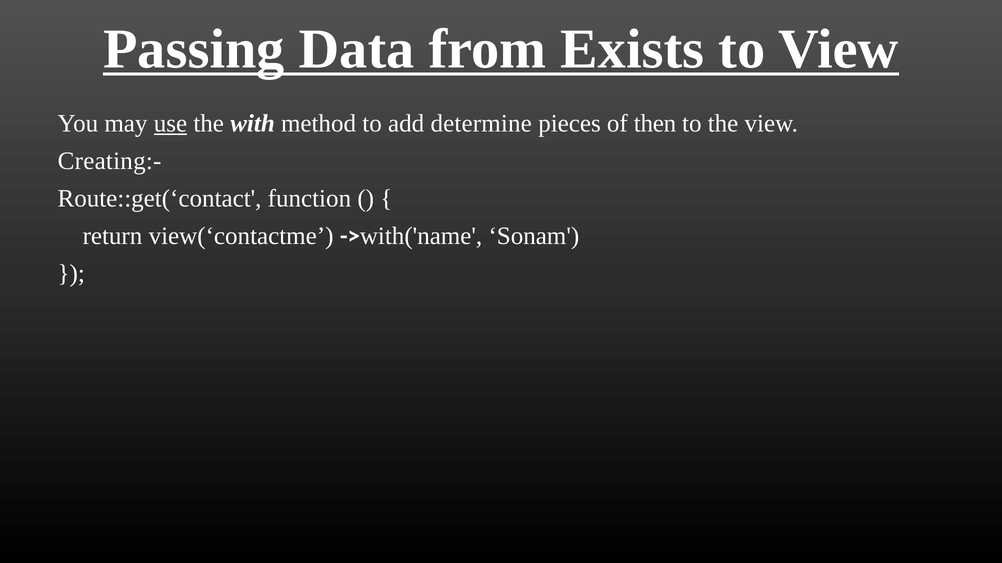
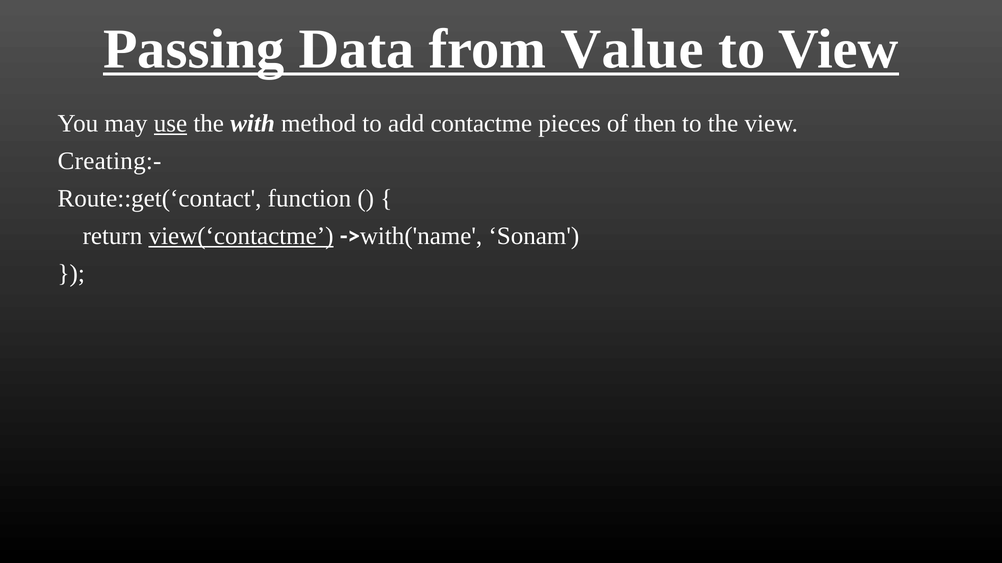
Exists: Exists -> Value
determine: determine -> contactme
view(‘contactme underline: none -> present
